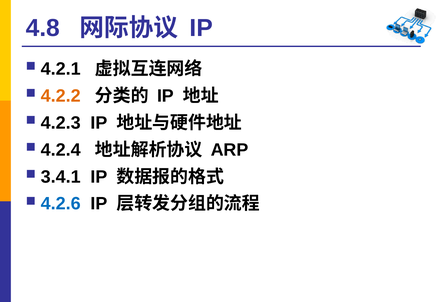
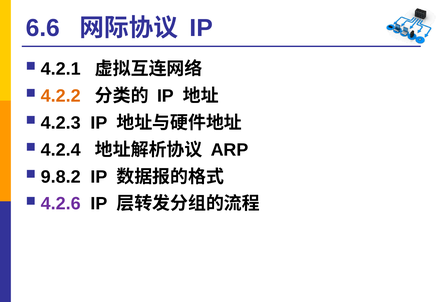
4.8: 4.8 -> 6.6
3.4.1: 3.4.1 -> 9.8.2
4.2.6 colour: blue -> purple
